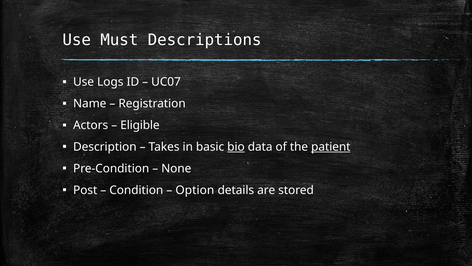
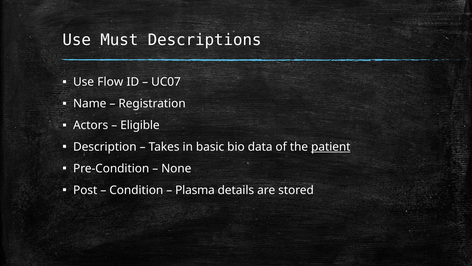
Logs: Logs -> Flow
bio underline: present -> none
Option: Option -> Plasma
